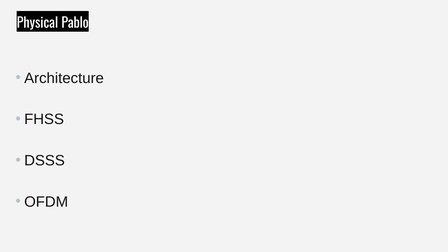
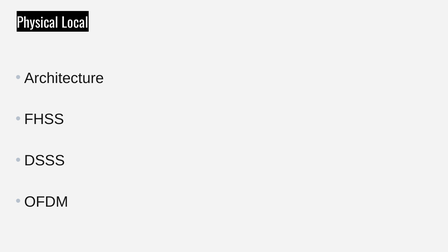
Pablo: Pablo -> Local
